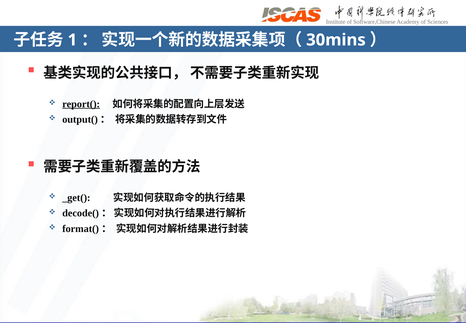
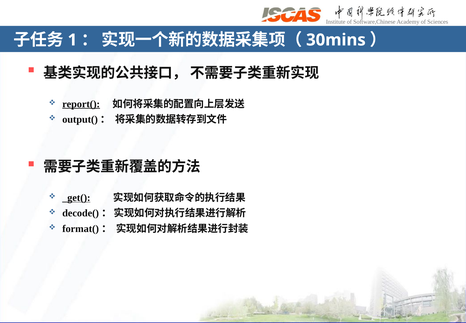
_get( underline: none -> present
